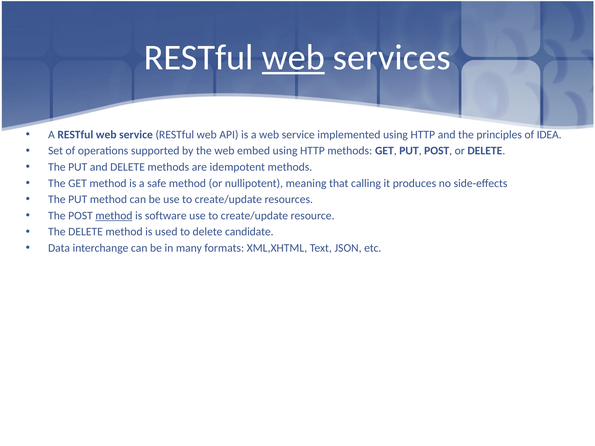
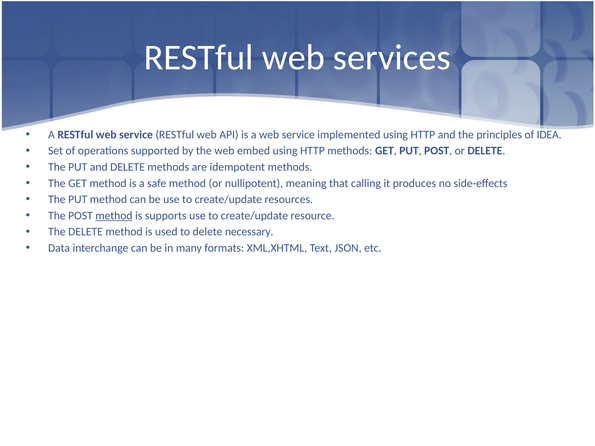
web at (293, 58) underline: present -> none
software: software -> supports
candidate: candidate -> necessary
